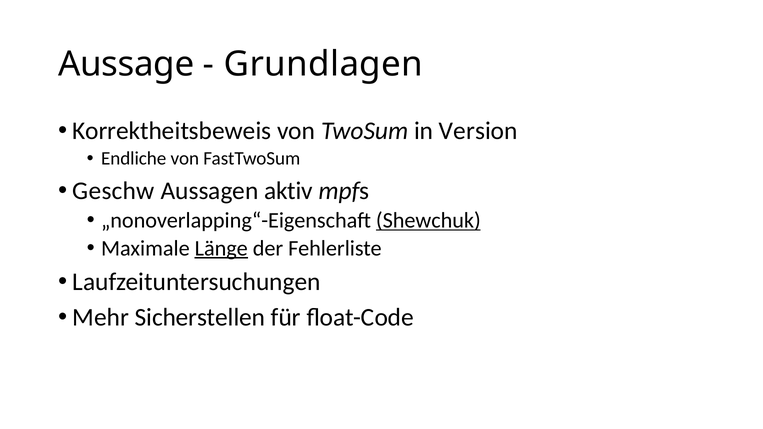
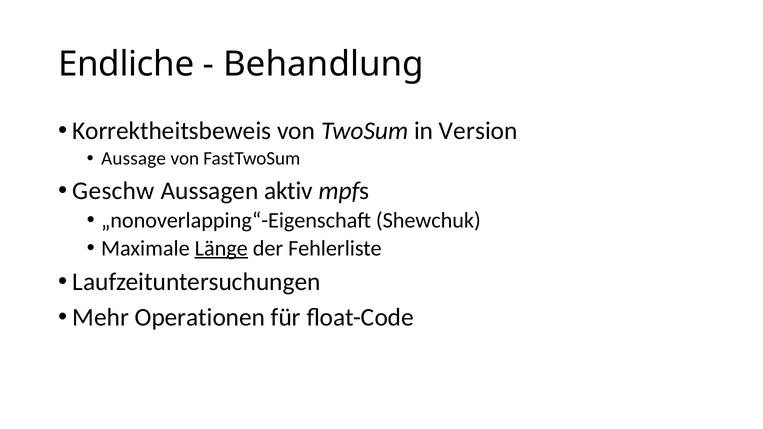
Aussage: Aussage -> Endliche
Grundlagen: Grundlagen -> Behandlung
Endliche: Endliche -> Aussage
Shewchuk underline: present -> none
Sicherstellen: Sicherstellen -> Operationen
